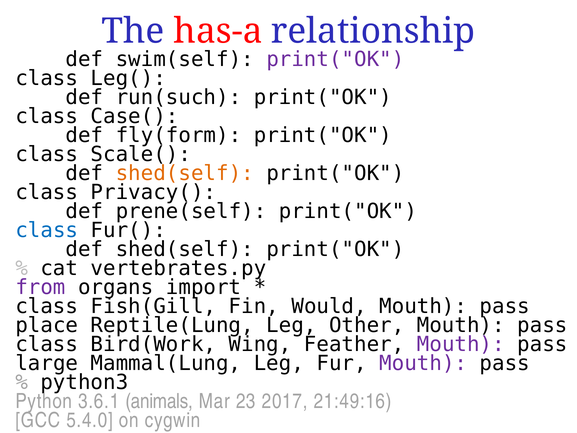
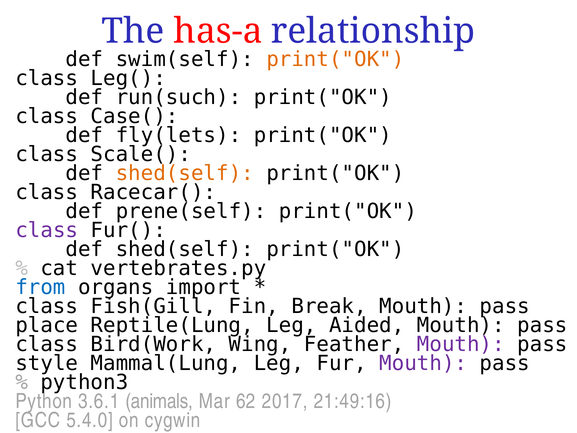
print("OK at (335, 59) colour: purple -> orange
fly(form: fly(form -> fly(lets
Privacy(: Privacy( -> Racecar(
class at (47, 230) colour: blue -> purple
from colour: purple -> blue
Would: Would -> Break
Other: Other -> Aided
large: large -> style
23: 23 -> 62
